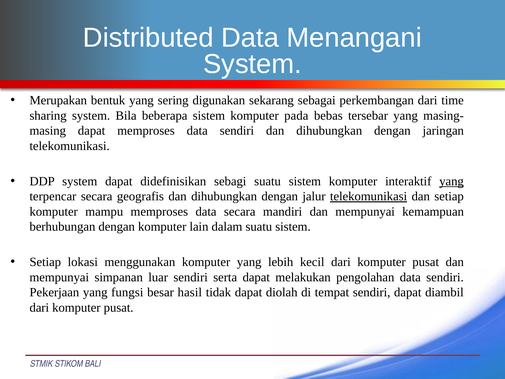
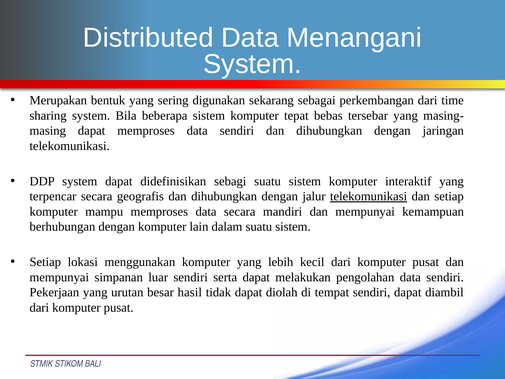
pada: pada -> tepat
yang at (452, 181) underline: present -> none
fungsi: fungsi -> urutan
